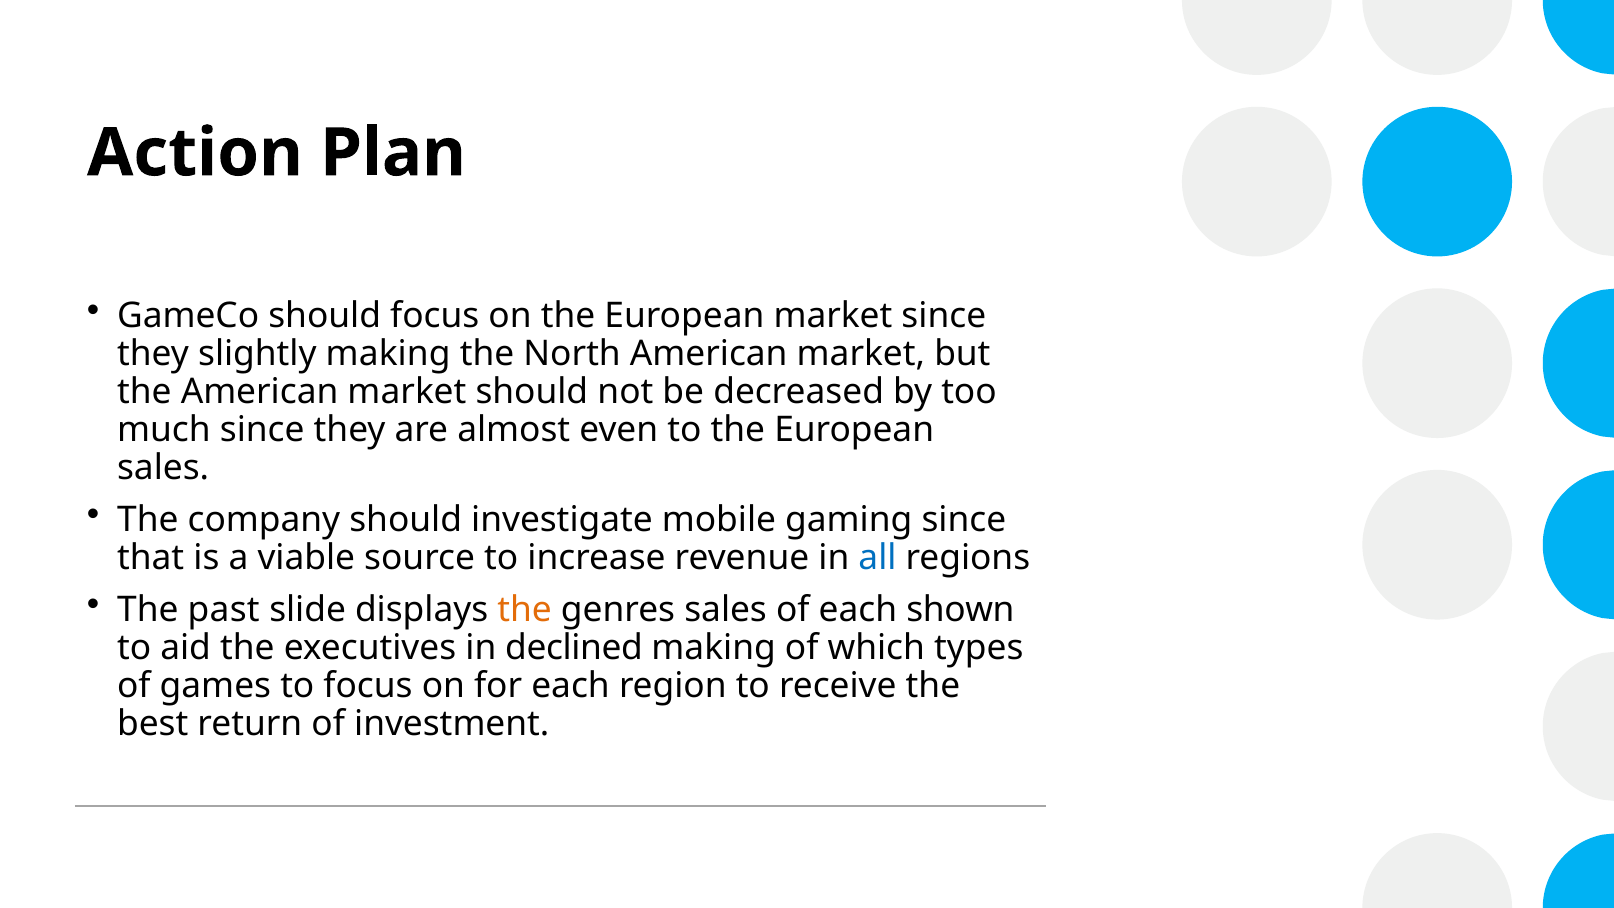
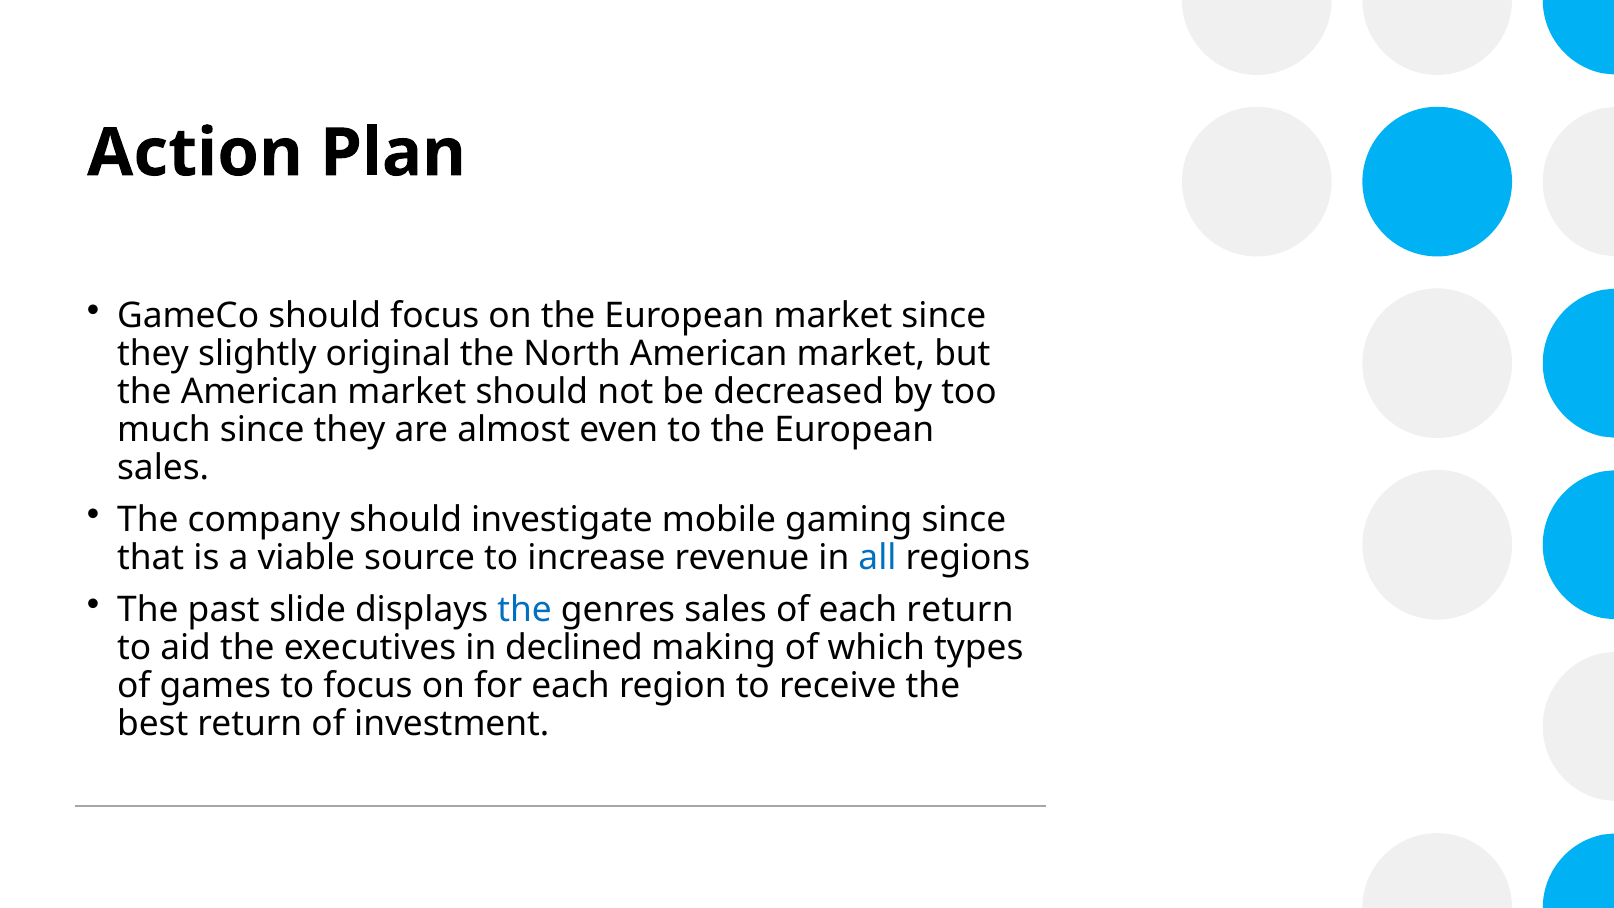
slightly making: making -> original
the at (525, 610) colour: orange -> blue
each shown: shown -> return
